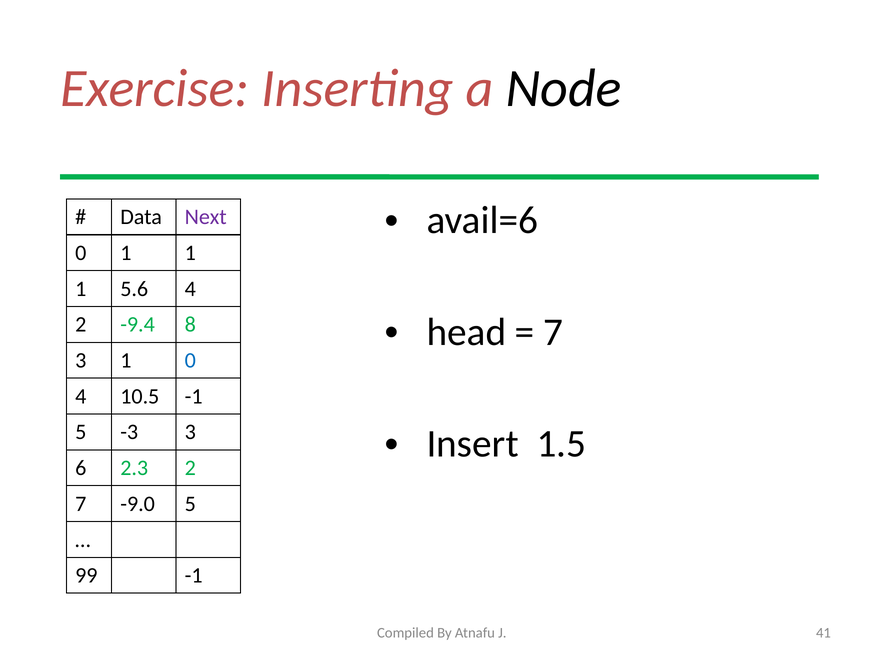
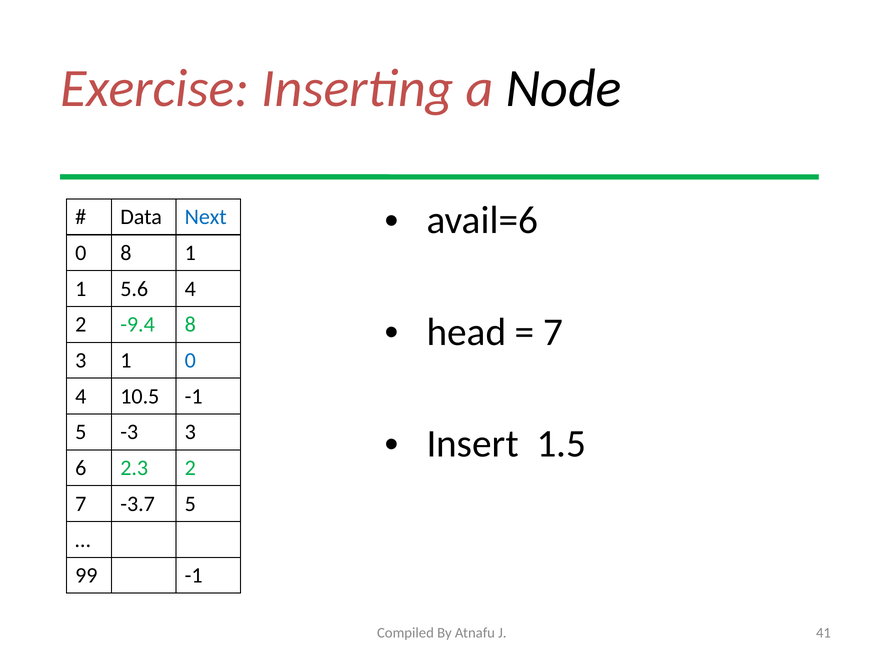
Next colour: purple -> blue
0 1: 1 -> 8
-9.0: -9.0 -> -3.7
